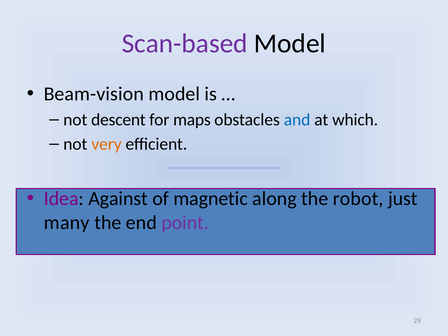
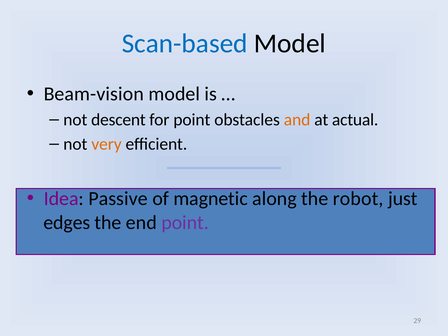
Scan-based colour: purple -> blue
for maps: maps -> point
and colour: blue -> orange
which: which -> actual
Against: Against -> Passive
many: many -> edges
